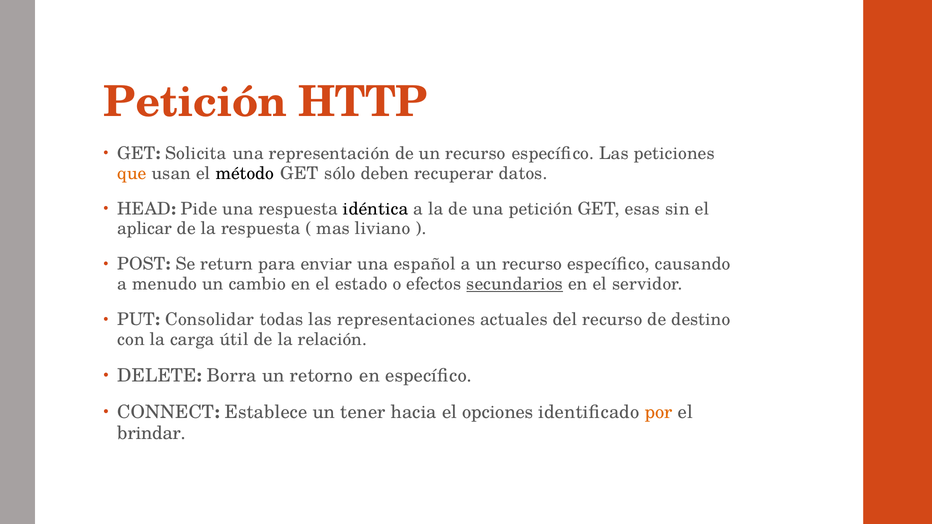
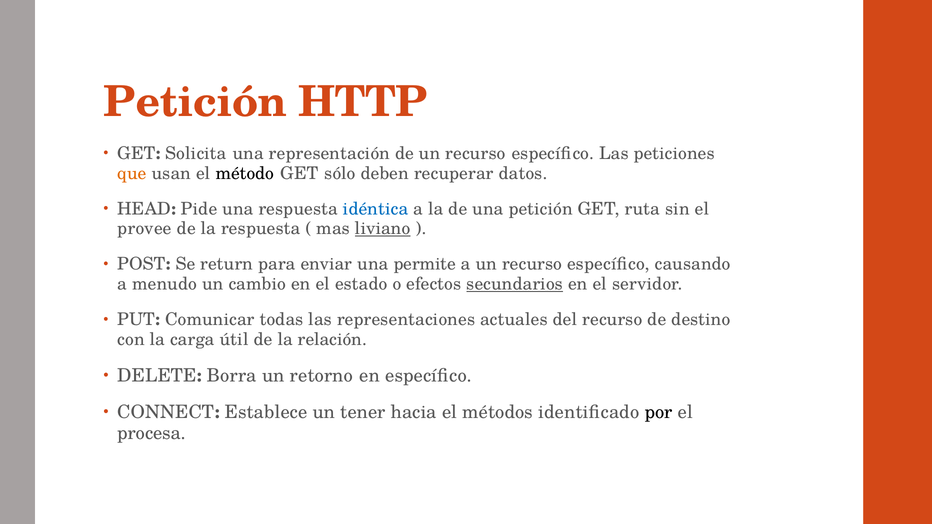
idéntica colour: black -> blue
esas: esas -> ruta
aplicar: aplicar -> provee
liviano underline: none -> present
español: español -> permite
Consolidar: Consolidar -> Comunicar
opciones: opciones -> métodos
por colour: orange -> black
brindar: brindar -> procesa
